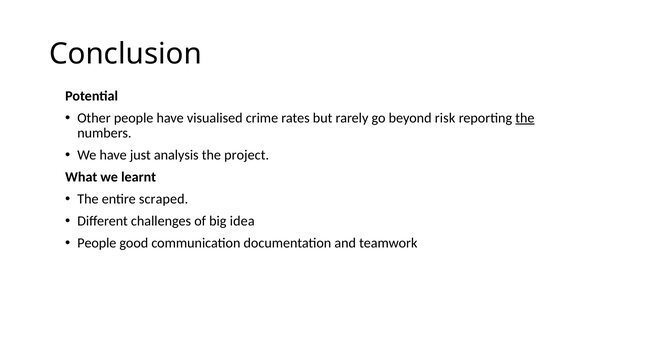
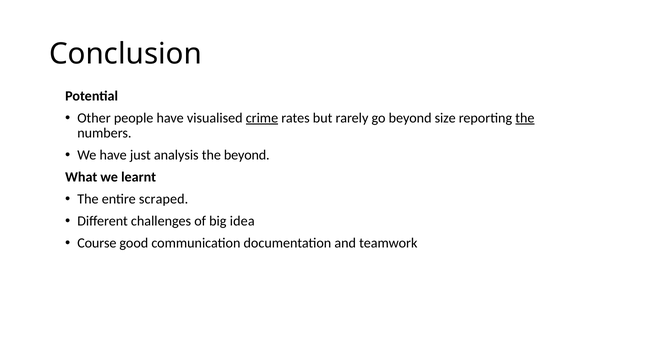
crime underline: none -> present
risk: risk -> size
the project: project -> beyond
People at (97, 243): People -> Course
